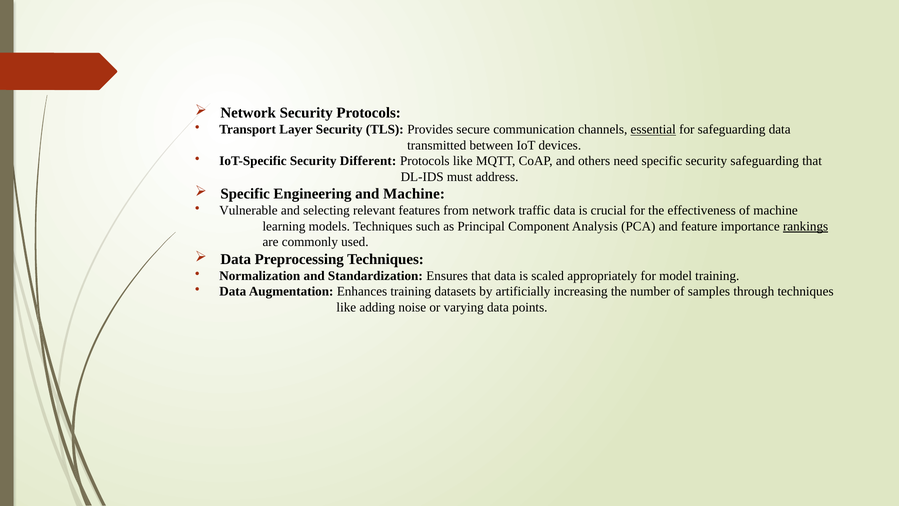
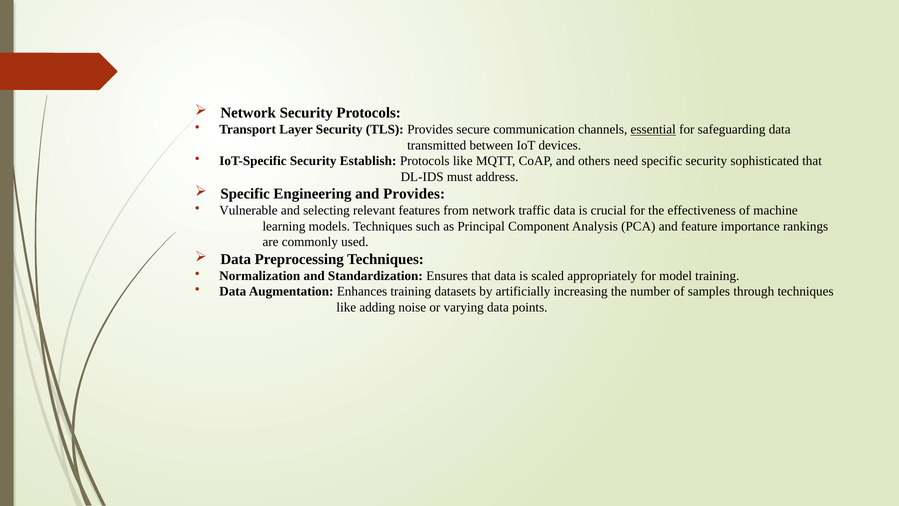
Different: Different -> Establish
security safeguarding: safeguarding -> sophisticated
and Machine: Machine -> Provides
rankings underline: present -> none
